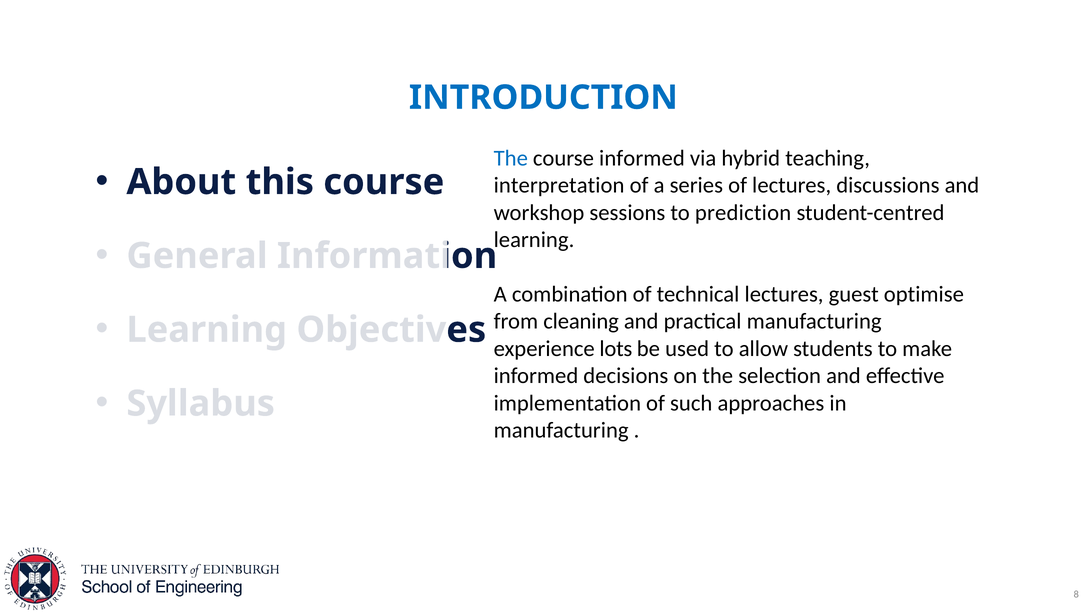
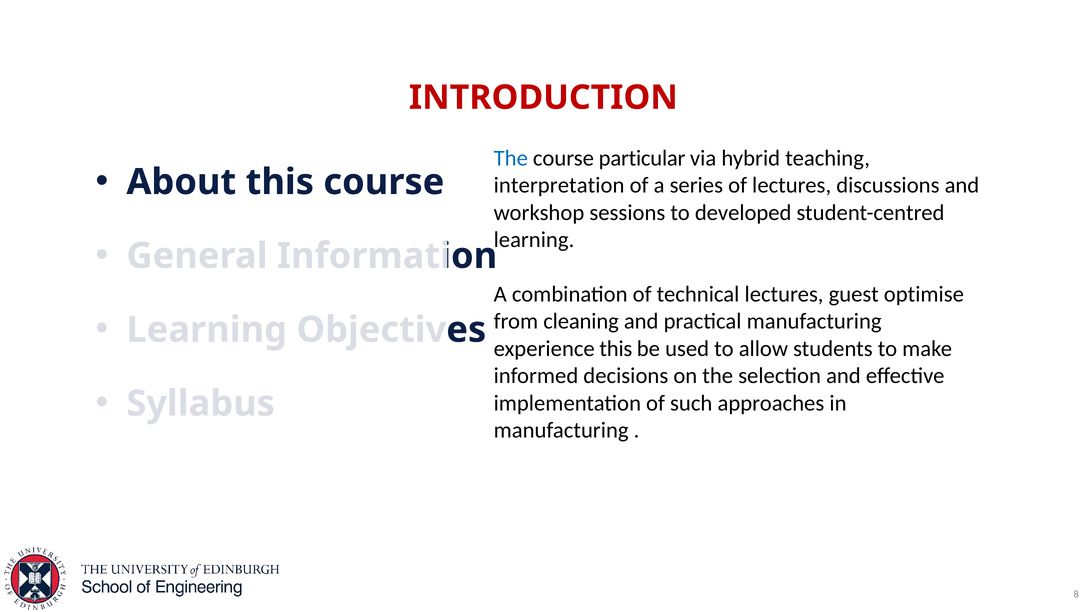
INTRODUCTION colour: blue -> red
course informed: informed -> particular
prediction: prediction -> developed
experience lots: lots -> this
